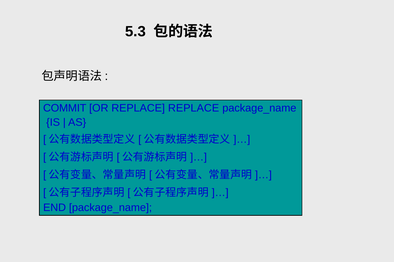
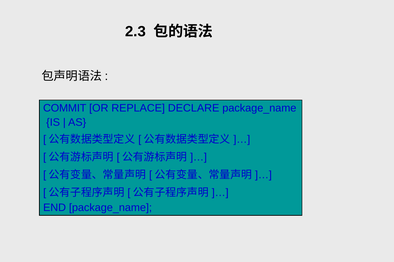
5.3: 5.3 -> 2.3
REPLACE REPLACE: REPLACE -> DECLARE
